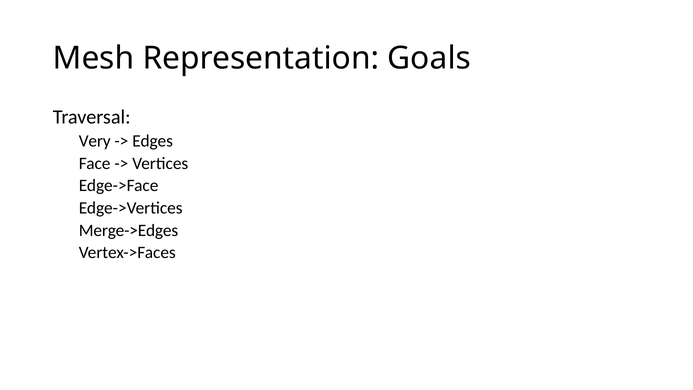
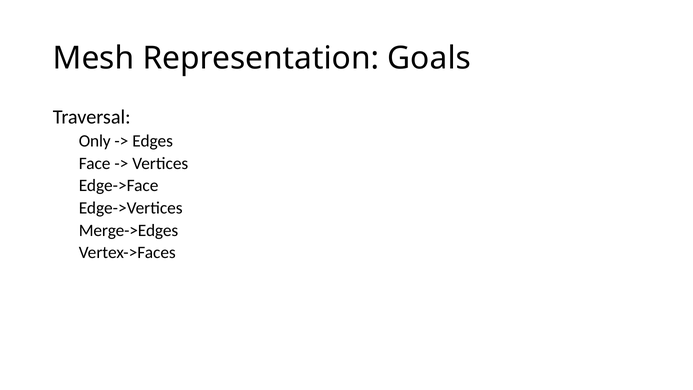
Very: Very -> Only
